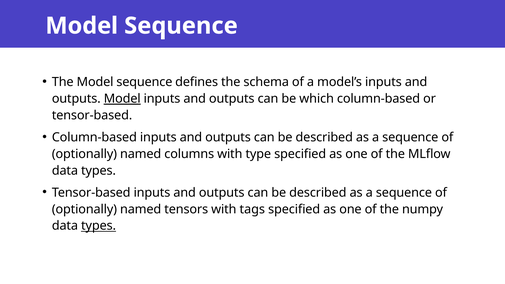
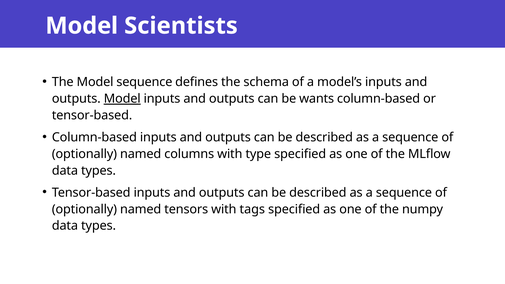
Sequence at (181, 26): Sequence -> Scientists
which: which -> wants
types at (99, 226) underline: present -> none
